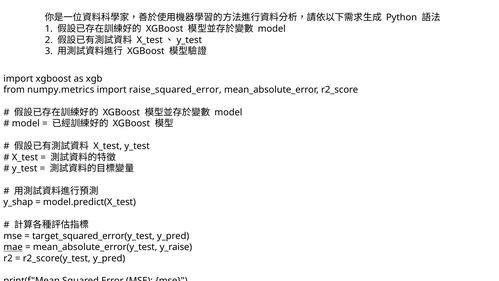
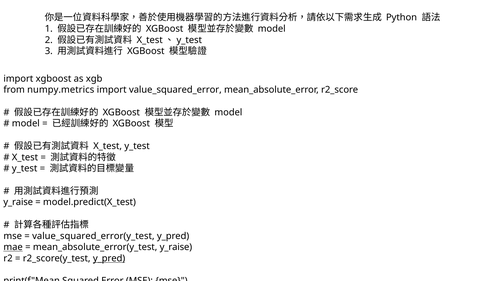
raise_squared_error: raise_squared_error -> value_squared_error
y_shap at (18, 202): y_shap -> y_raise
target_squared_error(y_test: target_squared_error(y_test -> value_squared_error(y_test
y_pred at (109, 258) underline: none -> present
